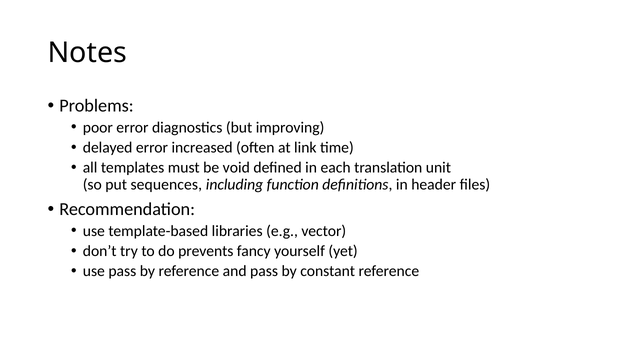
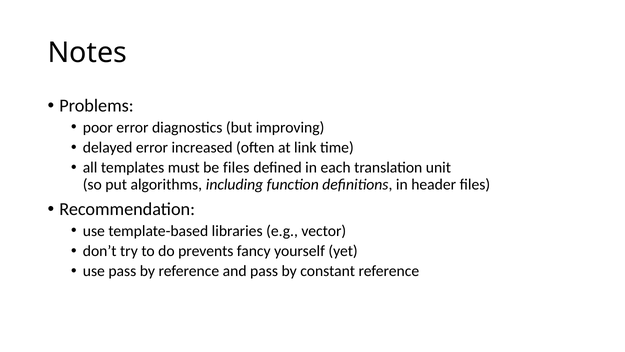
be void: void -> files
sequences: sequences -> algorithms
